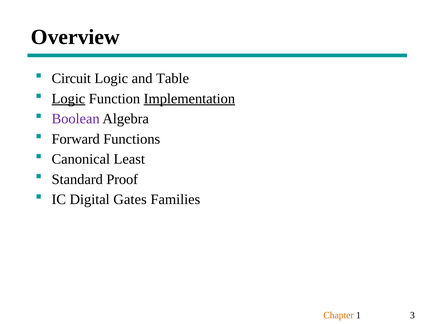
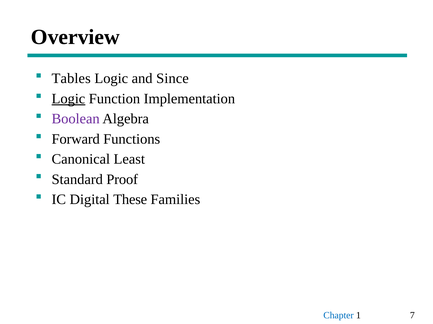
Circuit: Circuit -> Tables
Table: Table -> Since
Implementation underline: present -> none
Gates: Gates -> These
Chapter colour: orange -> blue
3: 3 -> 7
